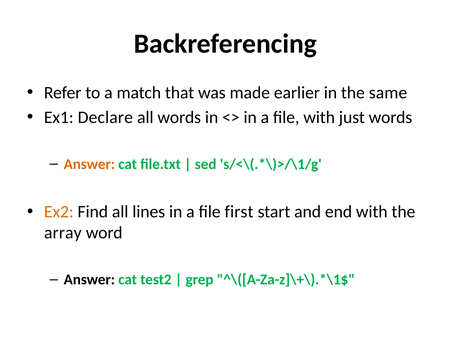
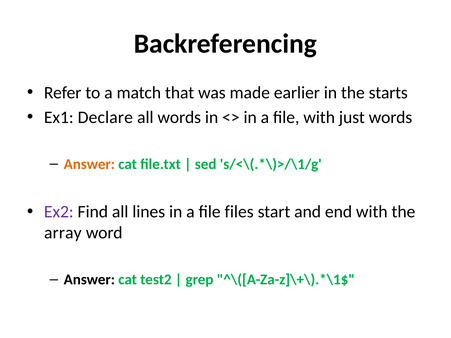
same: same -> starts
Ex2 colour: orange -> purple
first: first -> files
